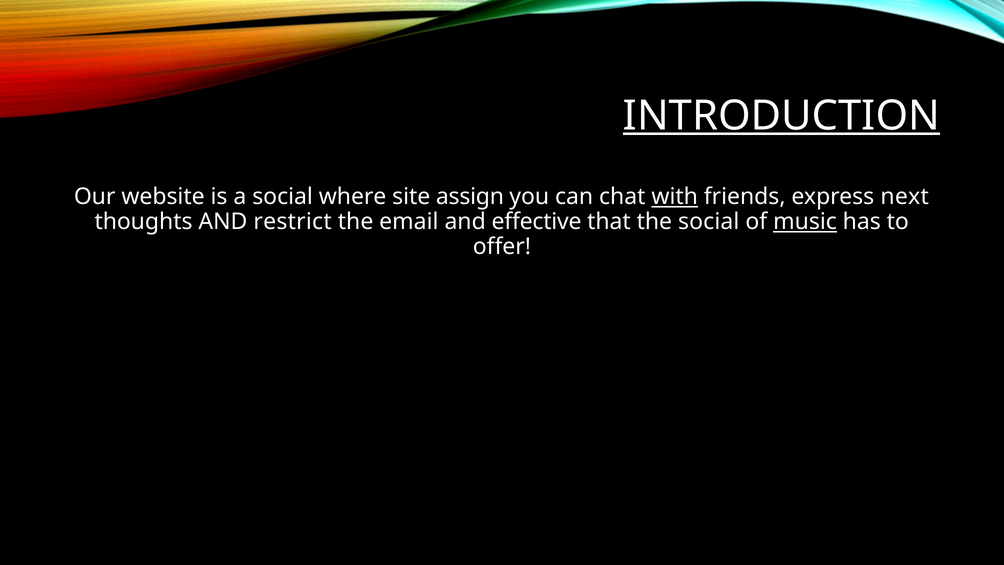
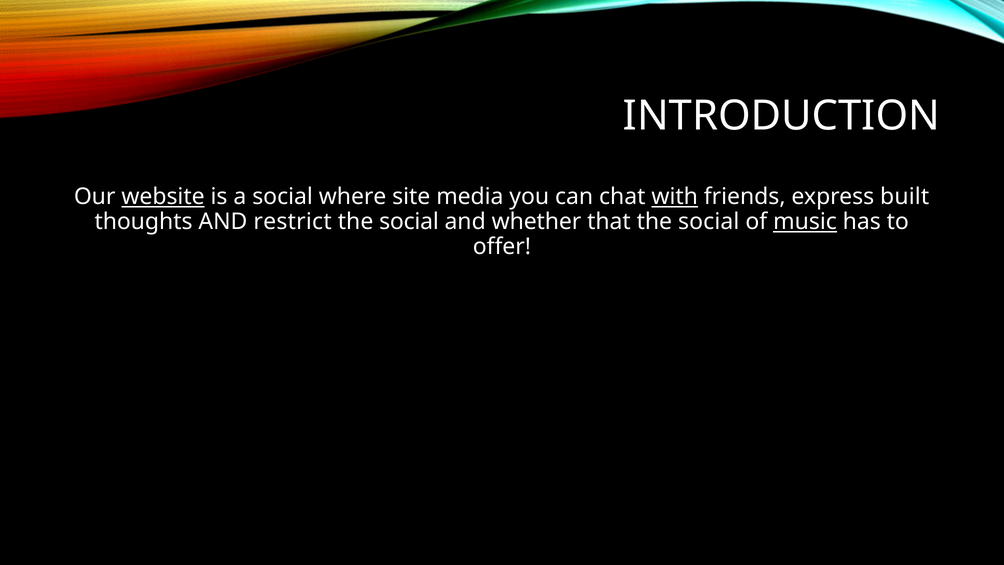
INTRODUCTION underline: present -> none
website underline: none -> present
assign: assign -> media
next: next -> built
email at (409, 222): email -> social
effective: effective -> whether
